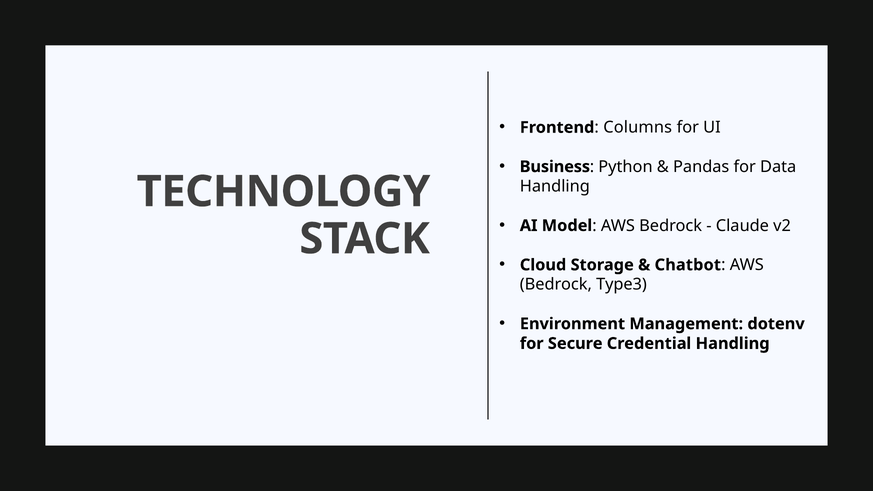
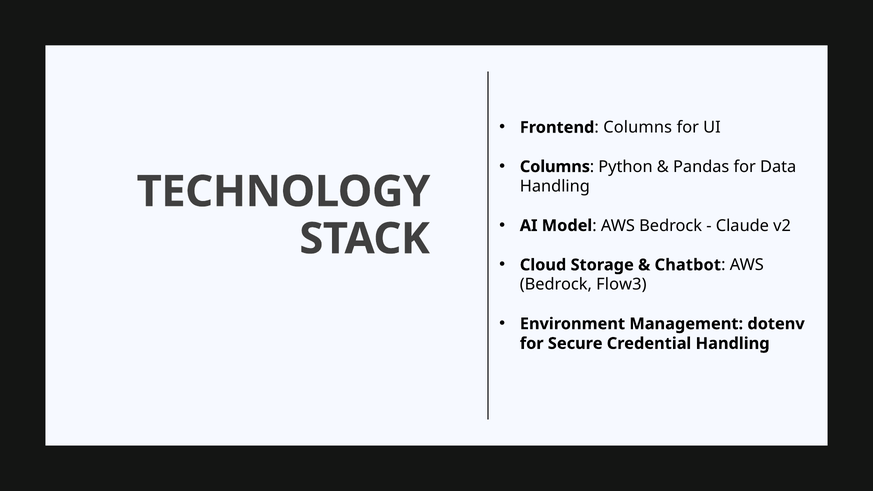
Business at (555, 167): Business -> Columns
Type3: Type3 -> Flow3
